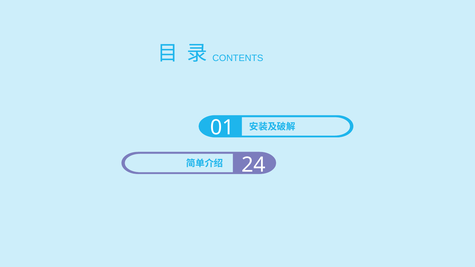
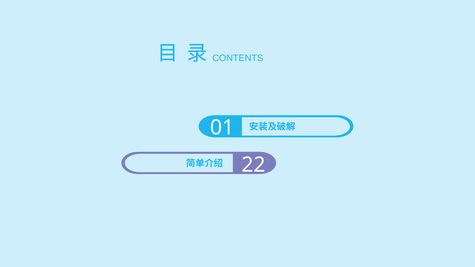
24: 24 -> 22
